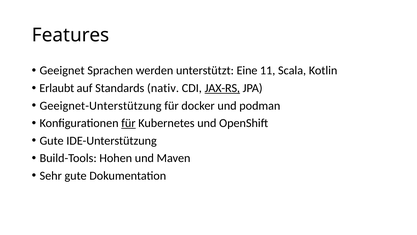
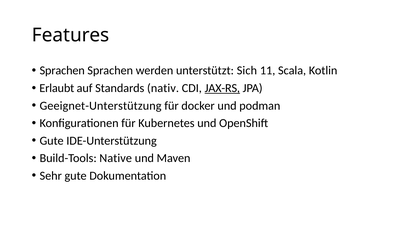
Geeignet at (62, 71): Geeignet -> Sprachen
Eine: Eine -> Sich
für at (128, 123) underline: present -> none
Hohen: Hohen -> Native
